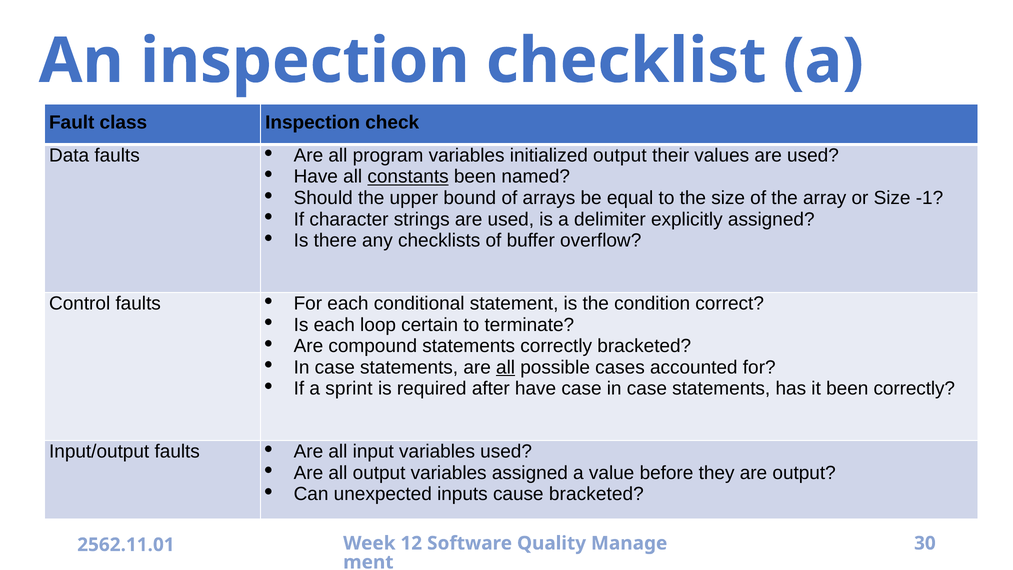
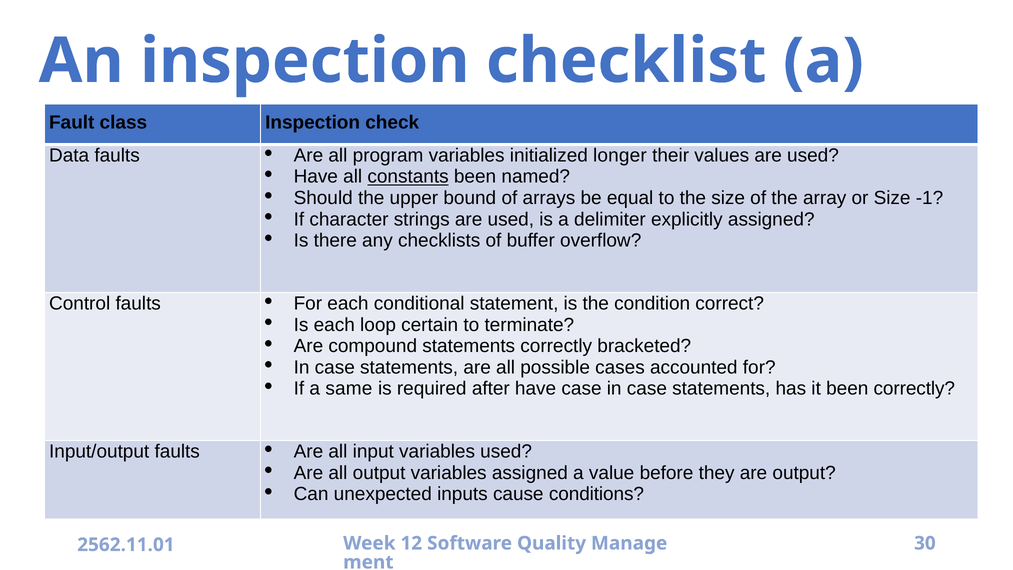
initialized output: output -> longer
all at (506, 367) underline: present -> none
sprint: sprint -> same
cause bracketed: bracketed -> conditions
